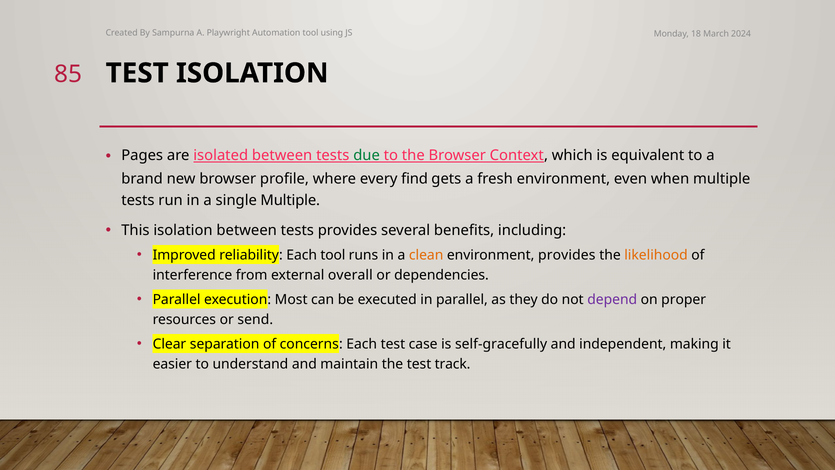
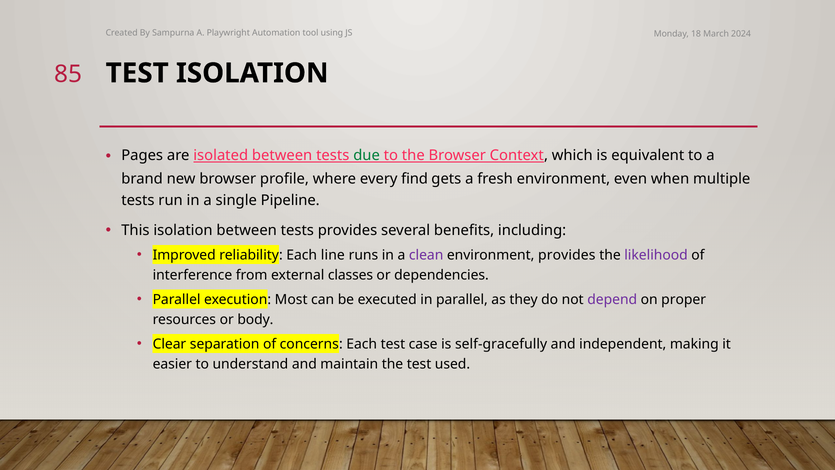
single Multiple: Multiple -> Pipeline
Each tool: tool -> line
clean colour: orange -> purple
likelihood colour: orange -> purple
overall: overall -> classes
send: send -> body
track: track -> used
